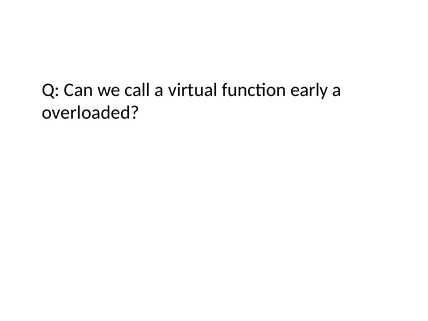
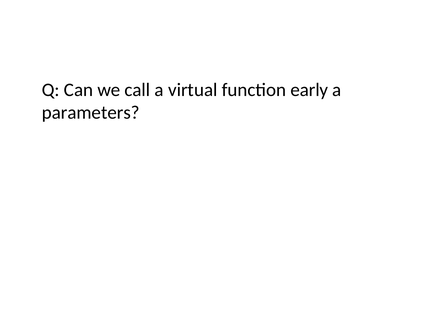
overloaded: overloaded -> parameters
